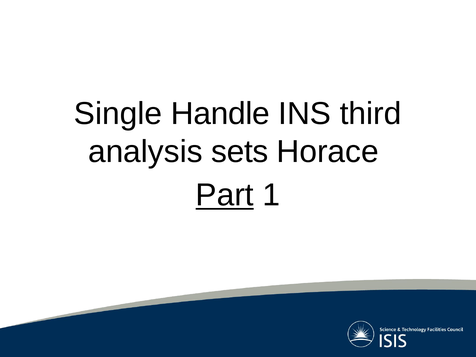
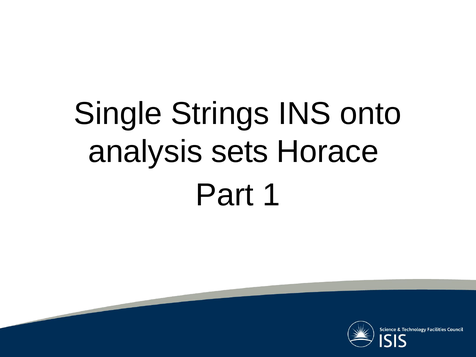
Handle: Handle -> Strings
third: third -> onto
Part underline: present -> none
